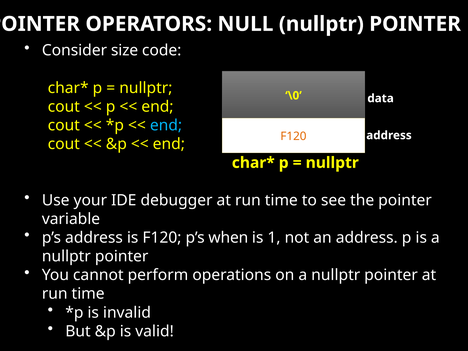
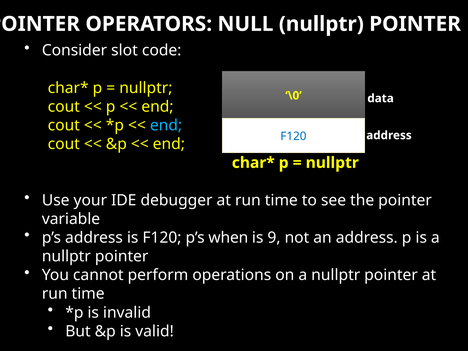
size: size -> slot
F120 at (293, 136) colour: orange -> blue
1: 1 -> 9
